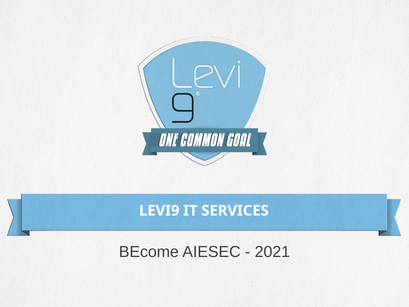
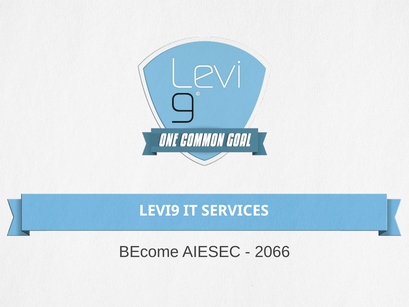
2021: 2021 -> 2066
